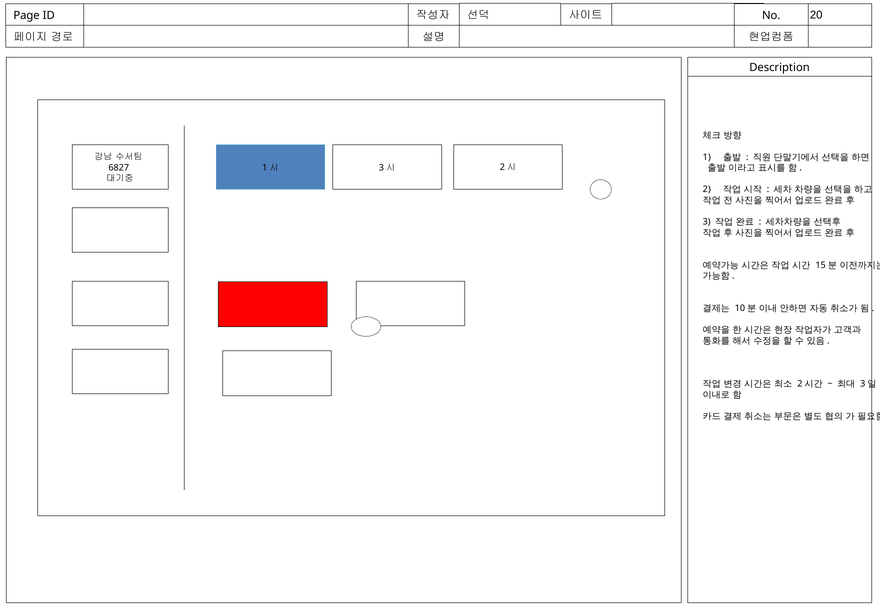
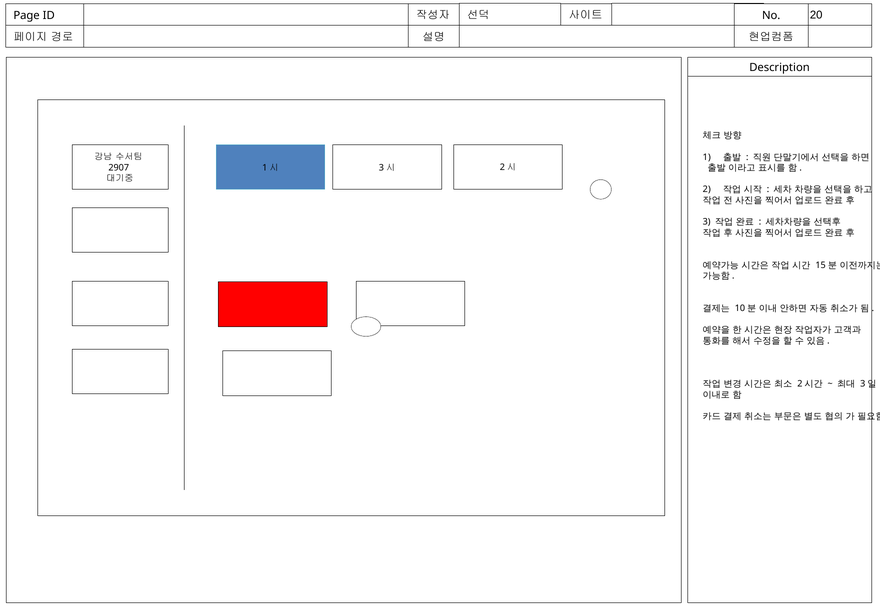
6827: 6827 -> 2907
